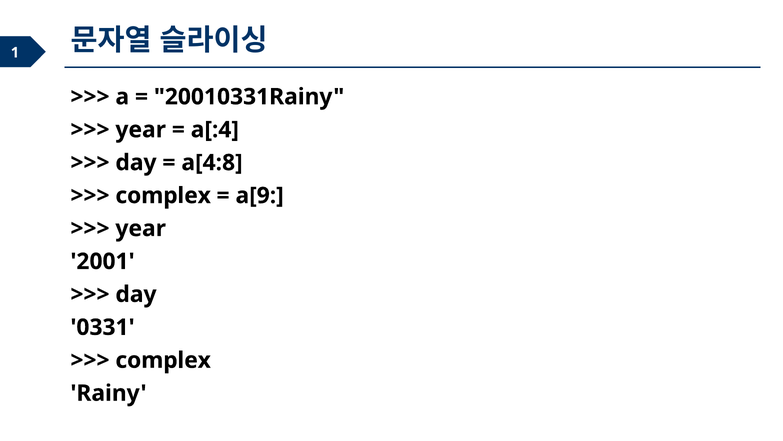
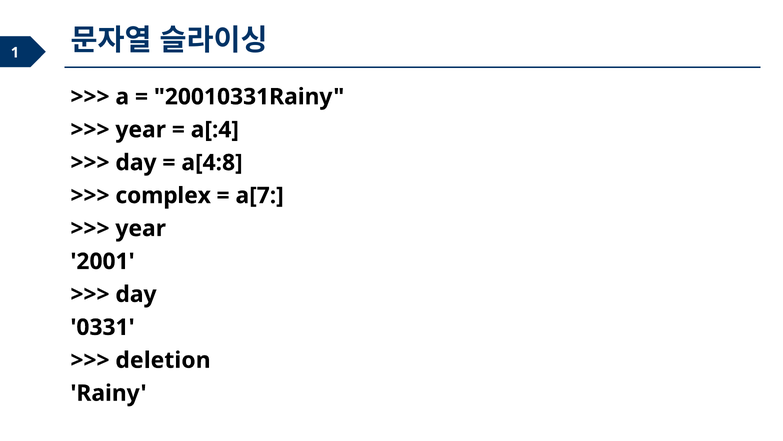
a[9: a[9 -> a[7
complex at (163, 360): complex -> deletion
